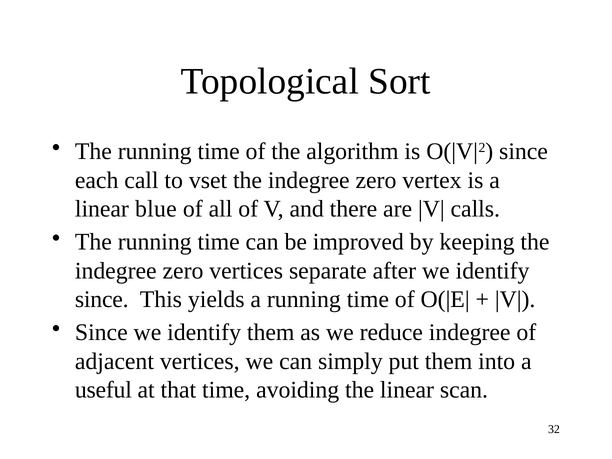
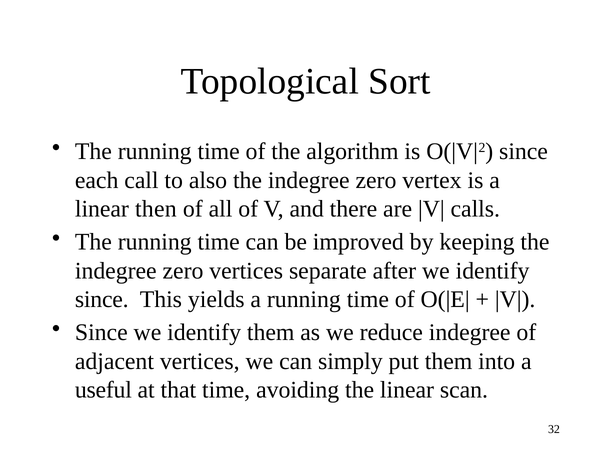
vset: vset -> also
blue: blue -> then
